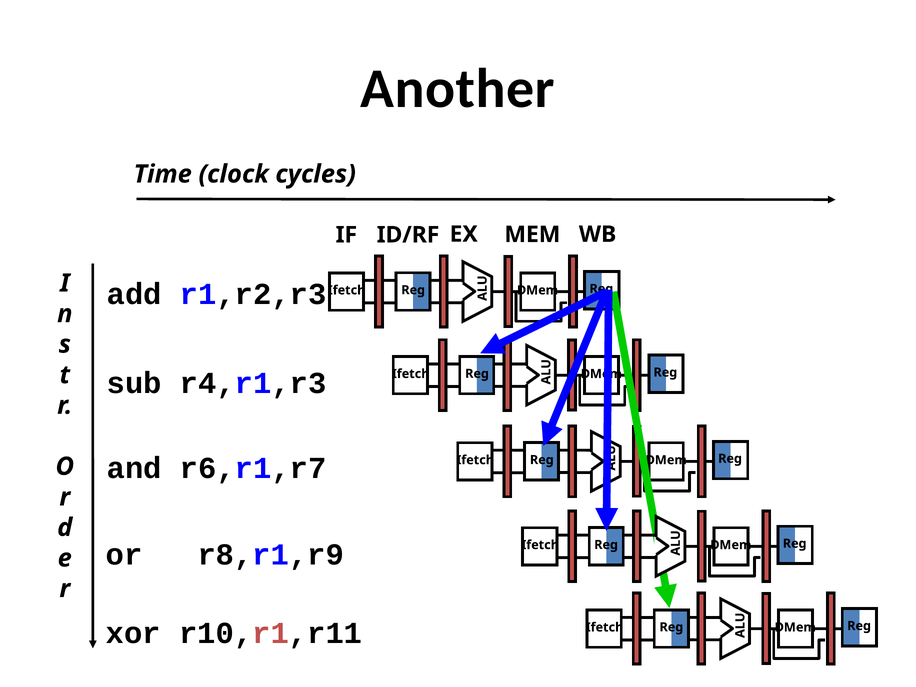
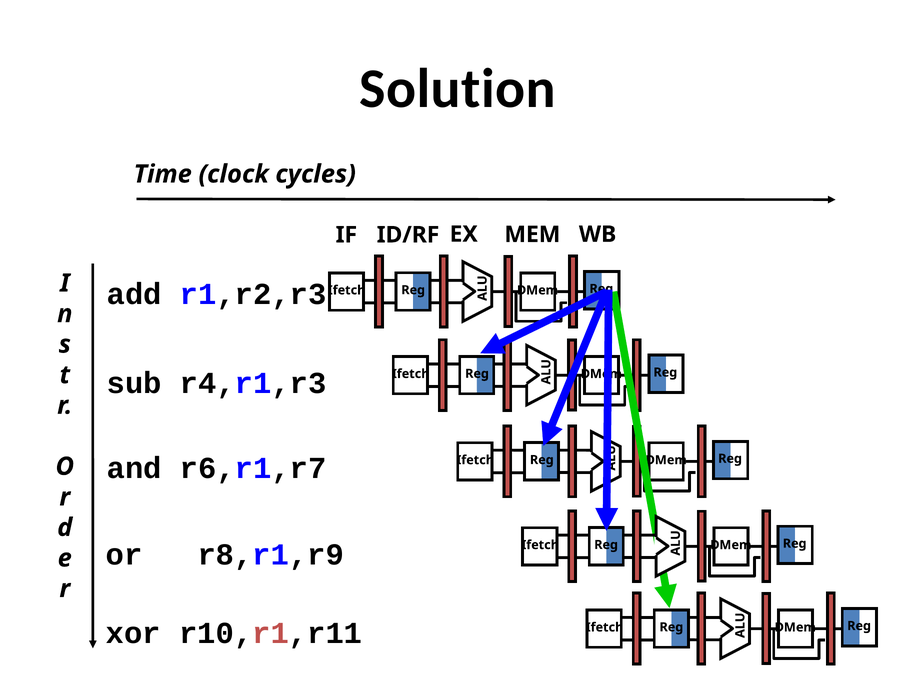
Another: Another -> Solution
